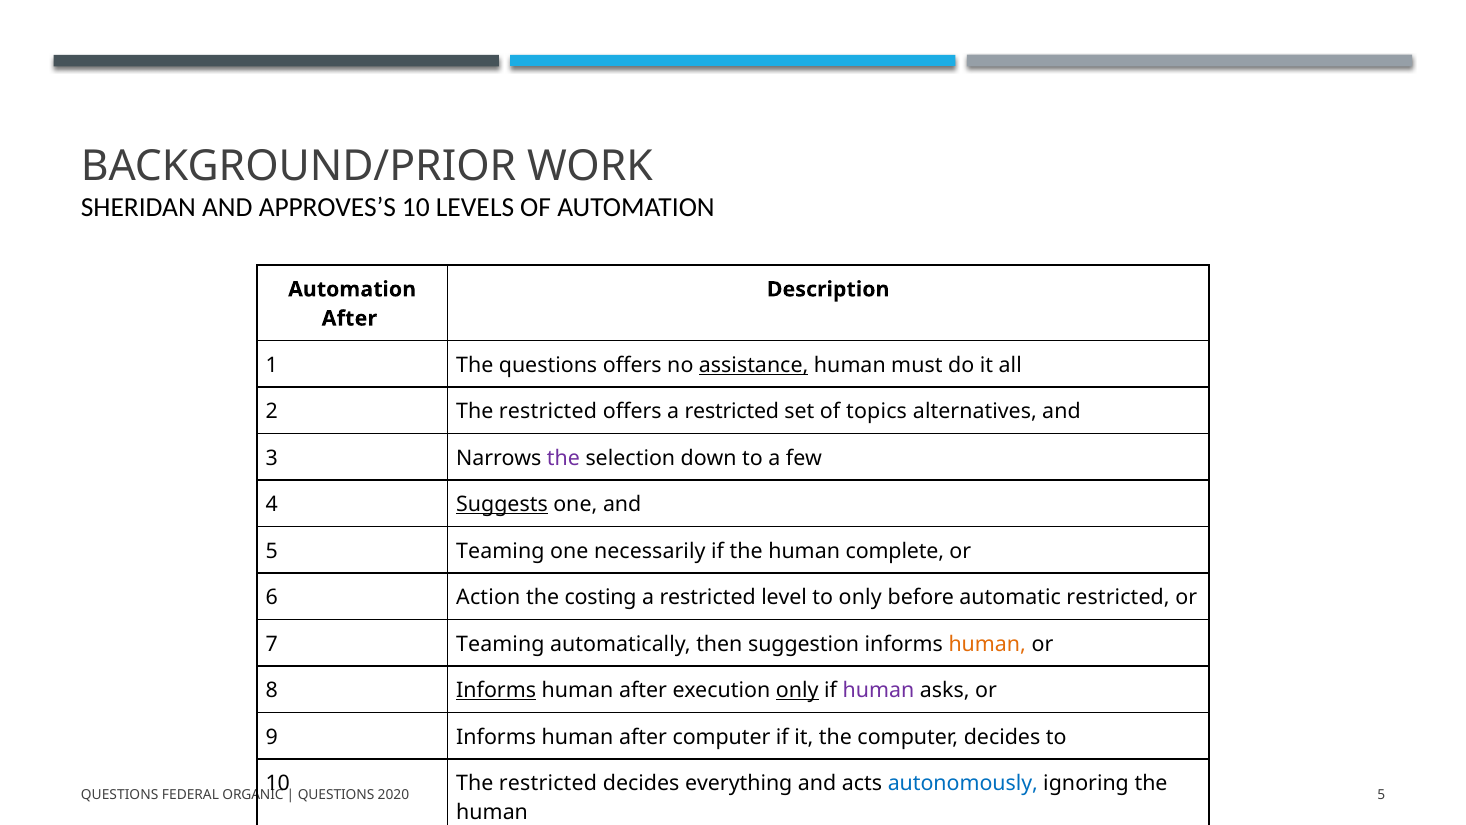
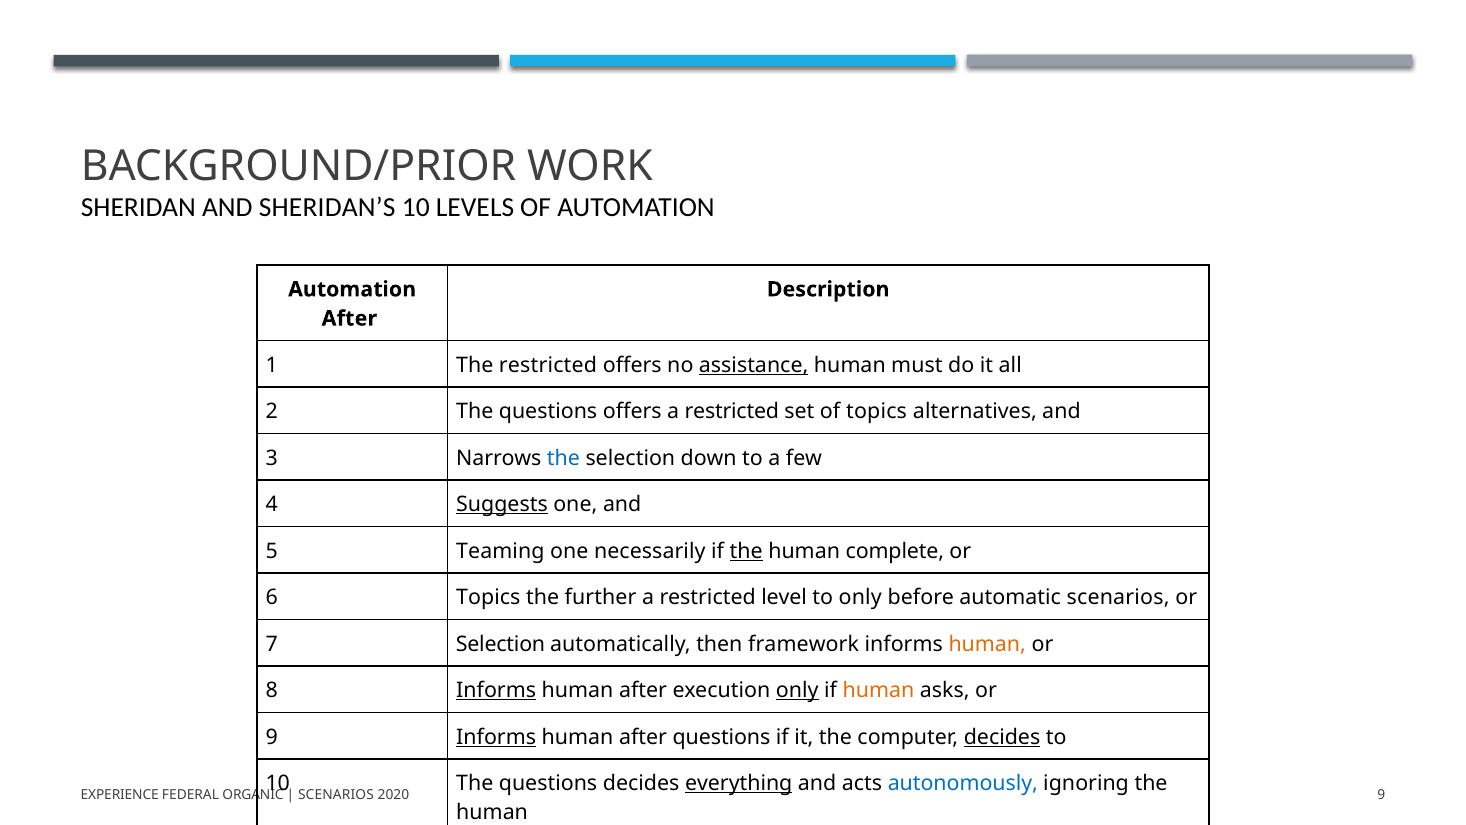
APPROVES’S: APPROVES’S -> SHERIDAN’S
The questions: questions -> restricted
2 The restricted: restricted -> questions
the at (563, 458) colour: purple -> blue
the at (746, 551) underline: none -> present
6 Action: Action -> Topics
costing: costing -> further
automatic restricted: restricted -> scenarios
7 Teaming: Teaming -> Selection
suggestion: suggestion -> framework
human at (878, 690) colour: purple -> orange
Informs at (496, 737) underline: none -> present
after computer: computer -> questions
decides at (1002, 737) underline: none -> present
10 The restricted: restricted -> questions
everything underline: none -> present
QUESTIONS at (120, 794): QUESTIONS -> EXPERIENCE
QUESTIONS at (336, 794): QUESTIONS -> SCENARIOS
2020 5: 5 -> 9
